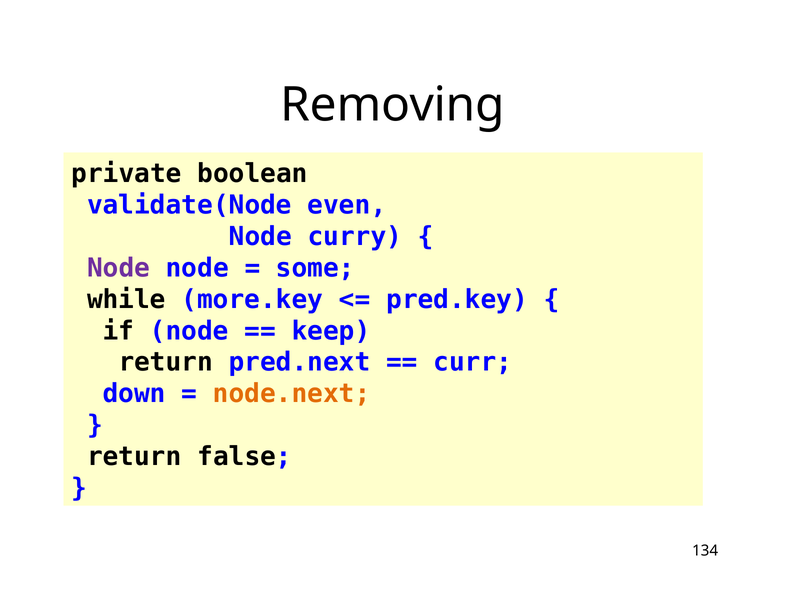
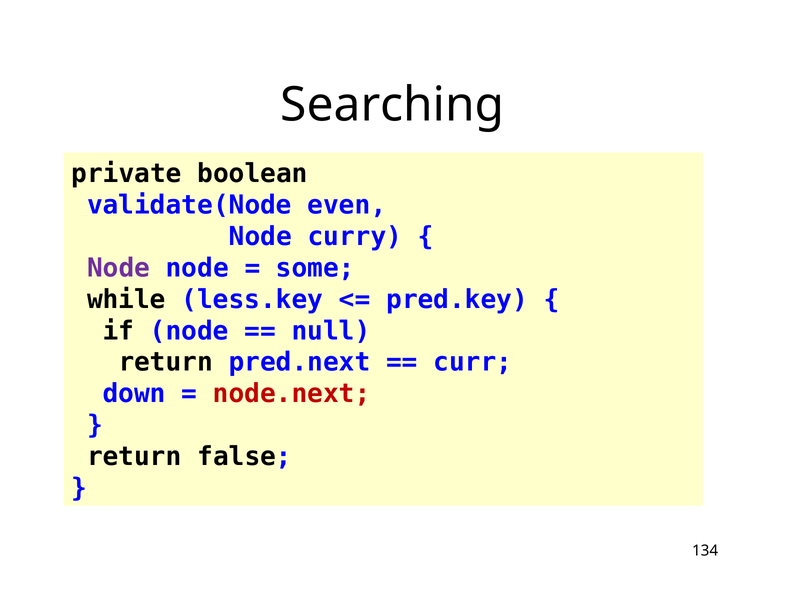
Removing: Removing -> Searching
more.key: more.key -> less.key
keep: keep -> null
node.next colour: orange -> red
